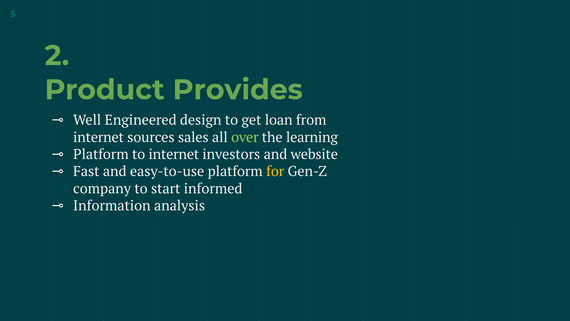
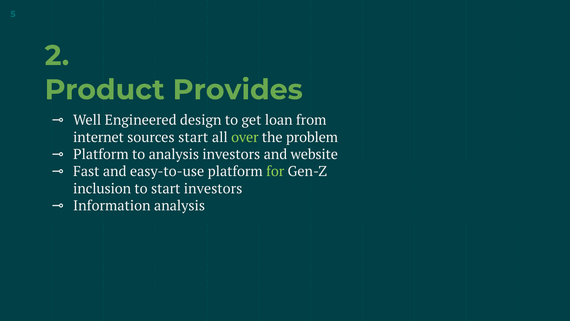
sources sales: sales -> start
learning: learning -> problem
to internet: internet -> analysis
for colour: yellow -> light green
company: company -> inclusion
start informed: informed -> investors
